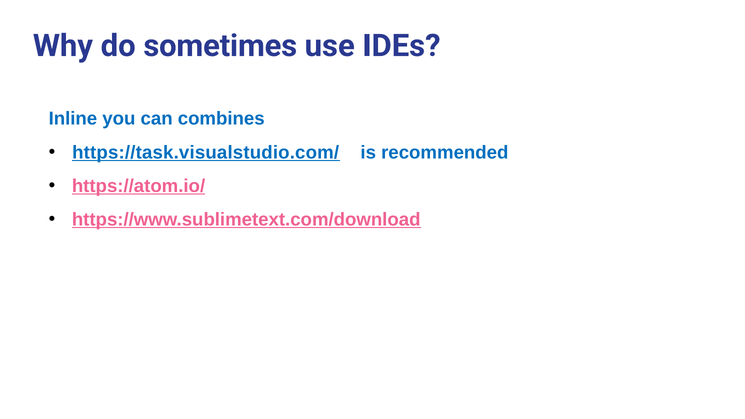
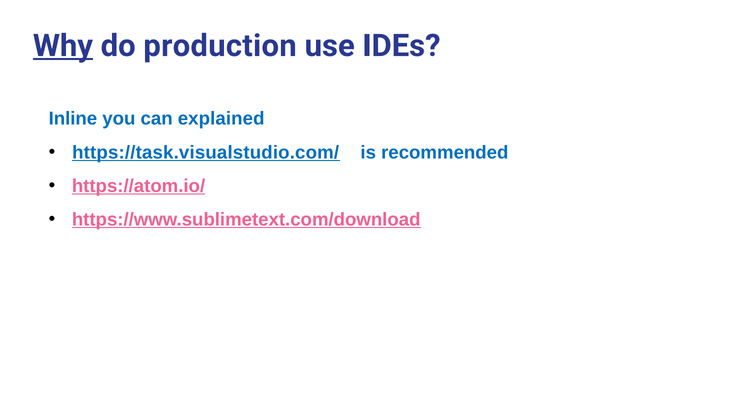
Why underline: none -> present
sometimes: sometimes -> production
combines: combines -> explained
